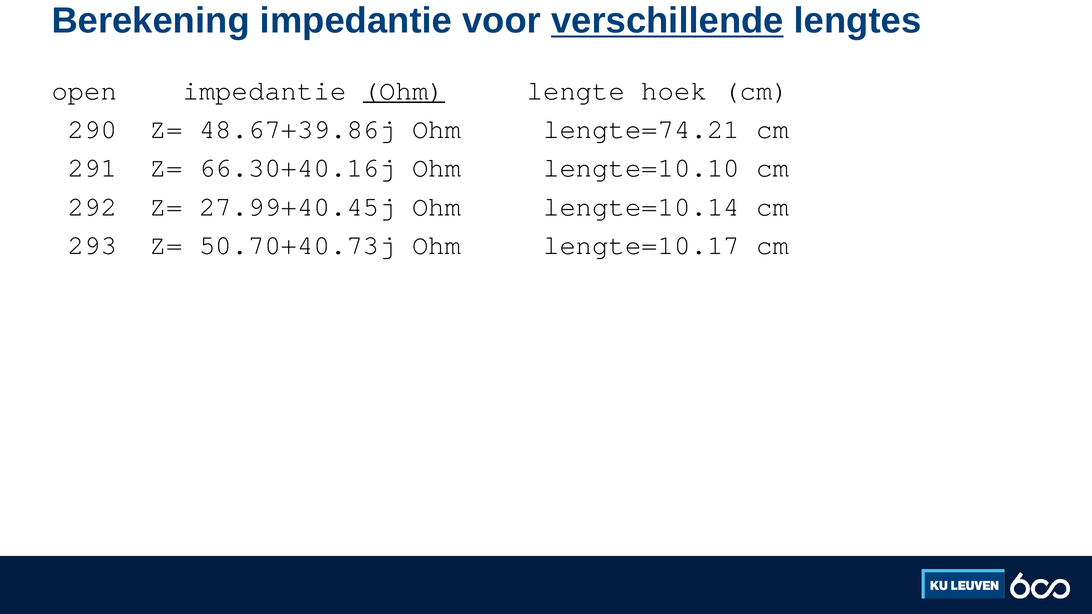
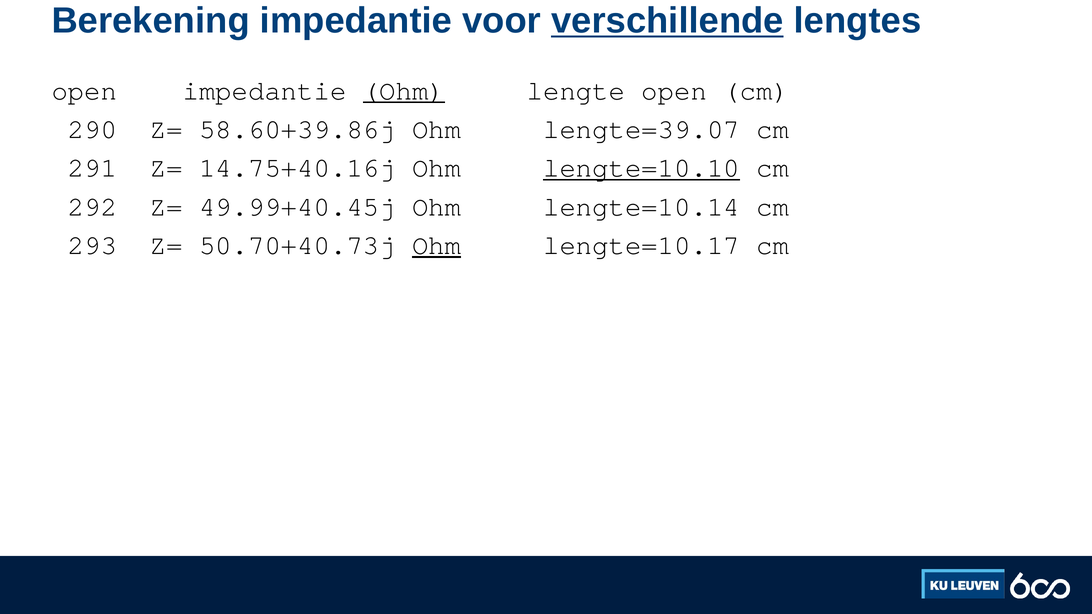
lengte hoek: hoek -> open
48.67+39.86j: 48.67+39.86j -> 58.60+39.86j
lengte=74.21: lengte=74.21 -> lengte=39.07
66.30+40.16j: 66.30+40.16j -> 14.75+40.16j
lengte=10.10 underline: none -> present
27.99+40.45j: 27.99+40.45j -> 49.99+40.45j
Ohm at (437, 245) underline: none -> present
